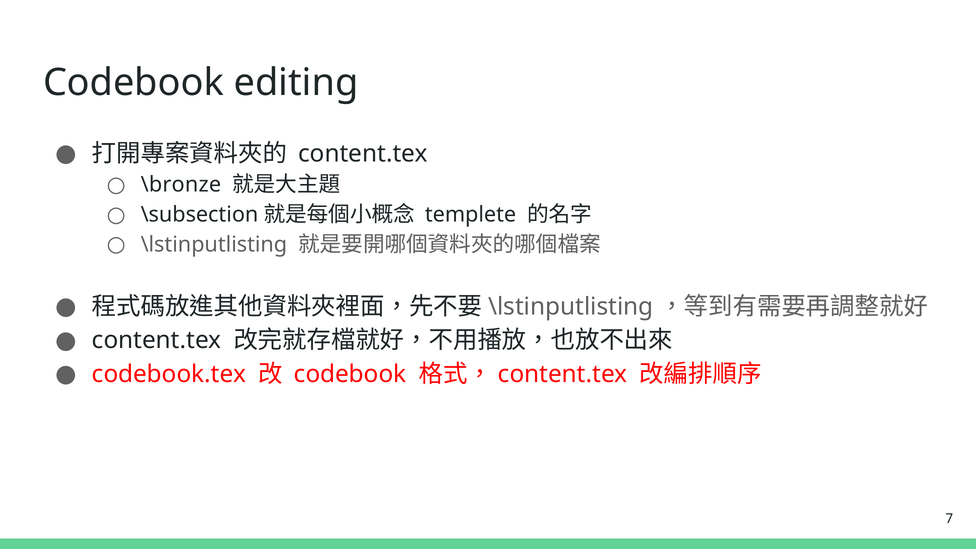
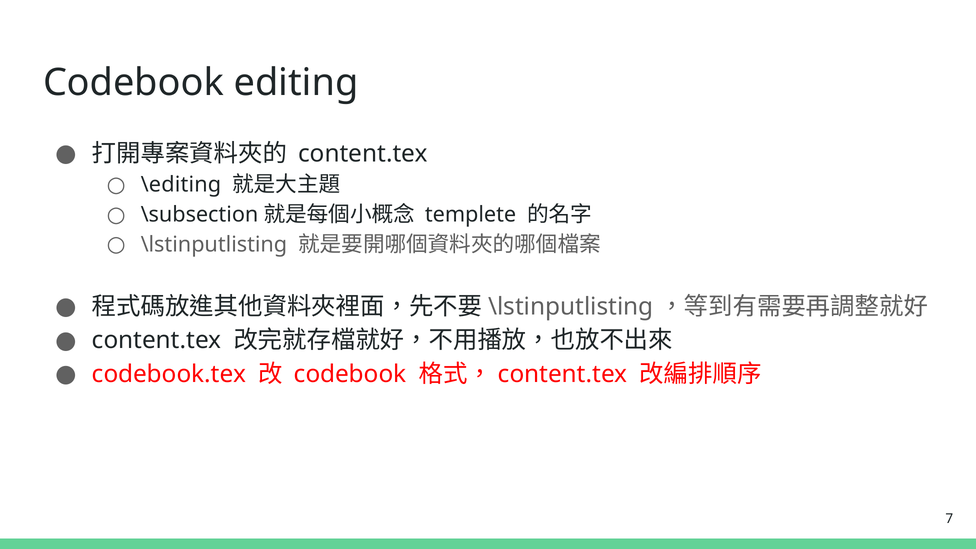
\bronze: \bronze -> \editing
